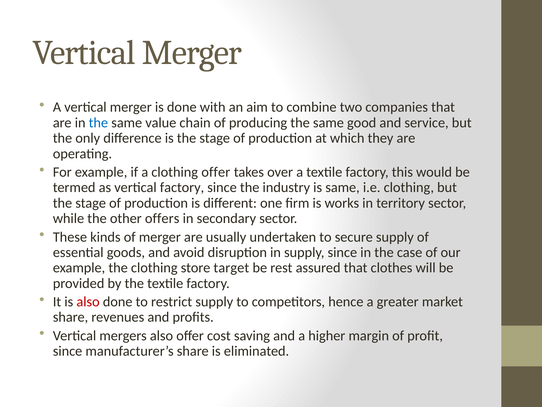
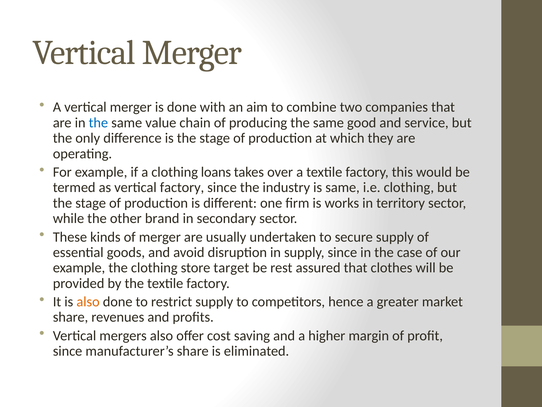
clothing offer: offer -> loans
offers: offers -> brand
also at (88, 301) colour: red -> orange
